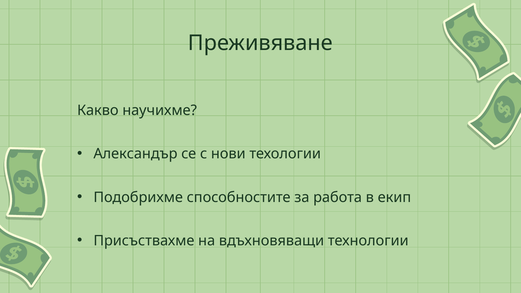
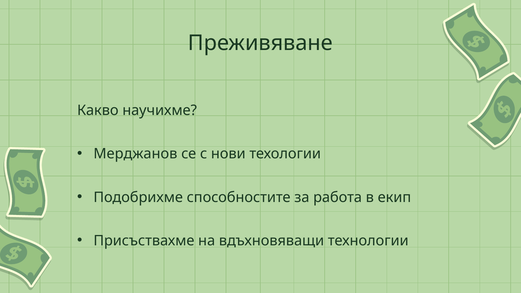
Александър: Александър -> Мерджанов
